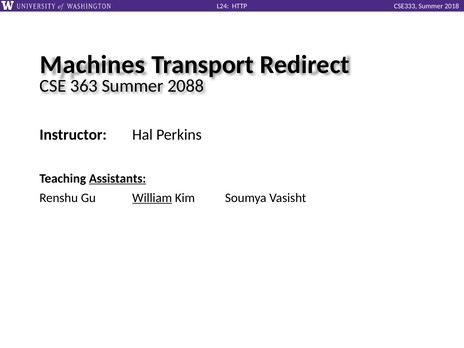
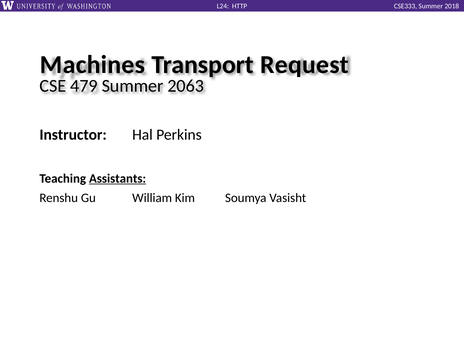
Redirect: Redirect -> Request
363: 363 -> 479
2088: 2088 -> 2063
William underline: present -> none
